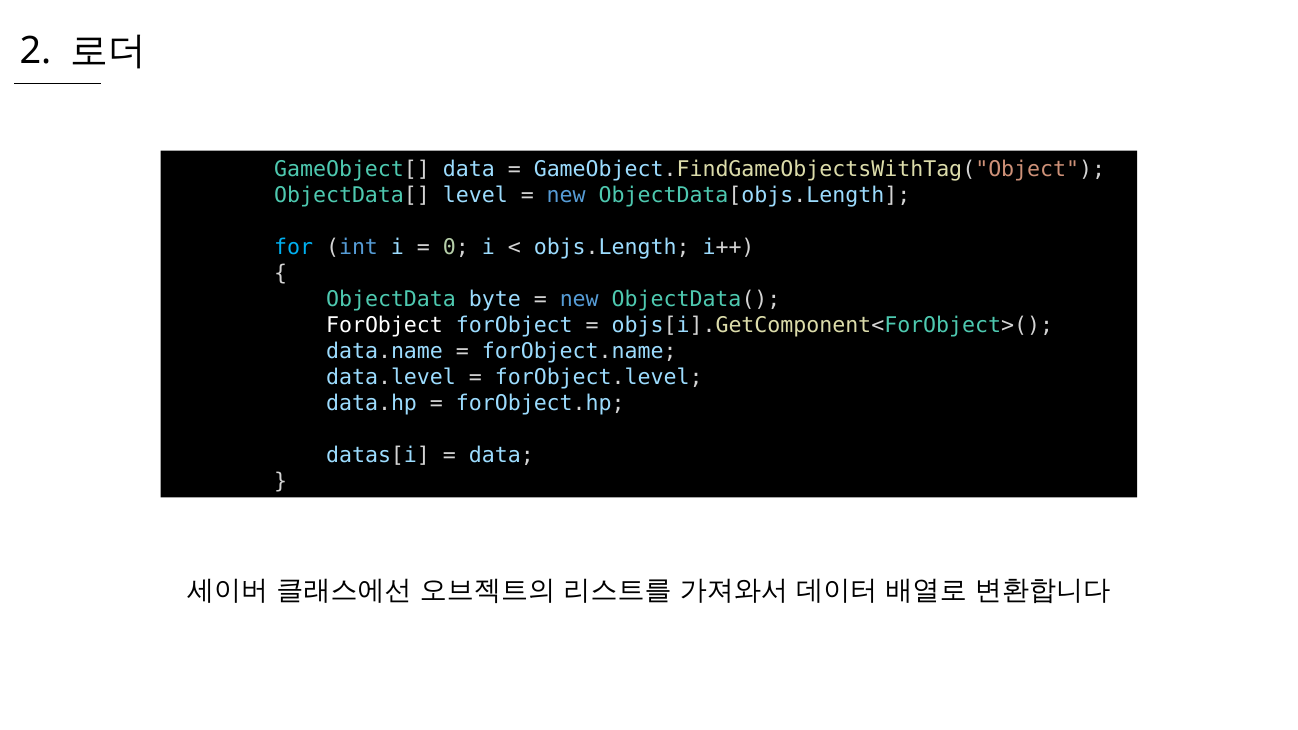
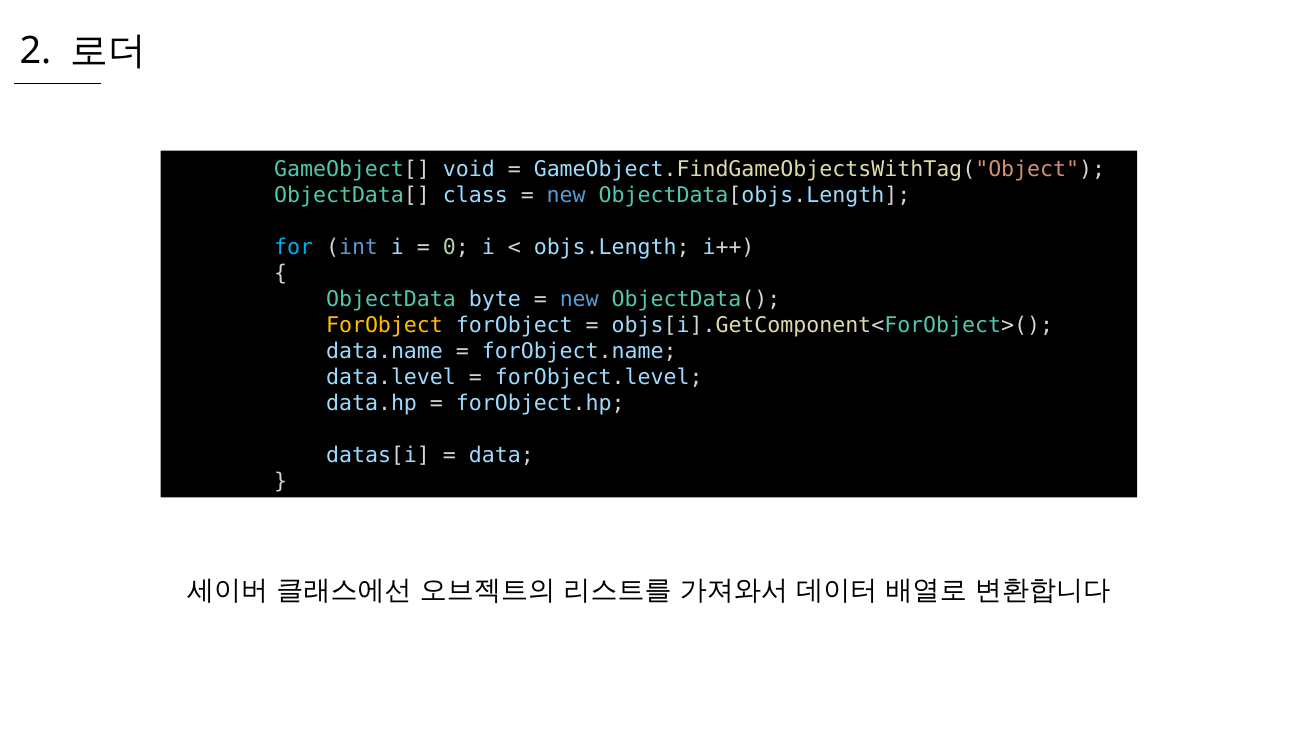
GameObject[ data: data -> void
level: level -> class
ForObject at (385, 326) colour: white -> yellow
